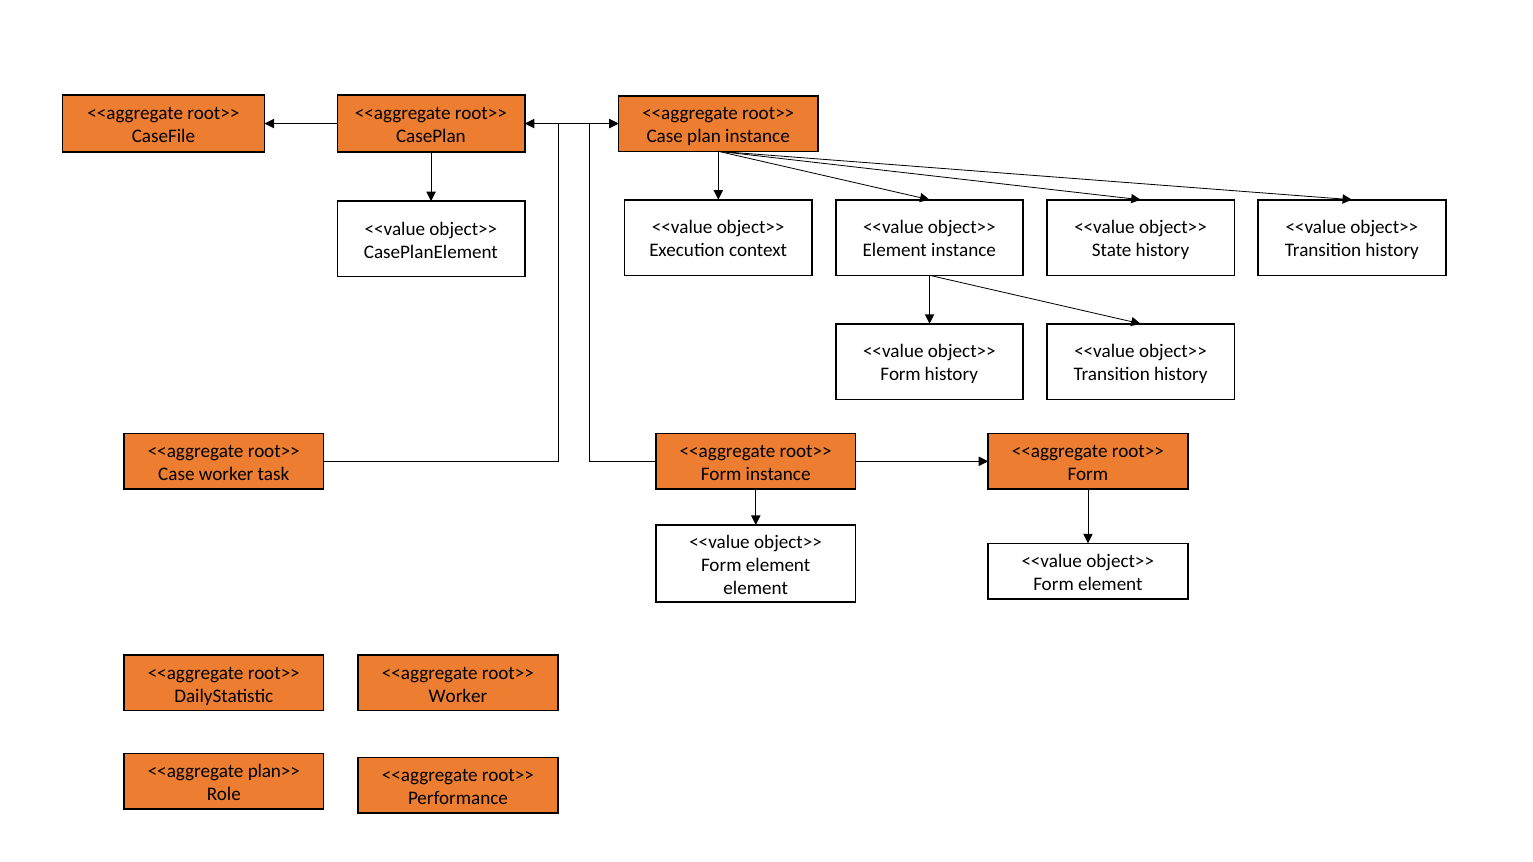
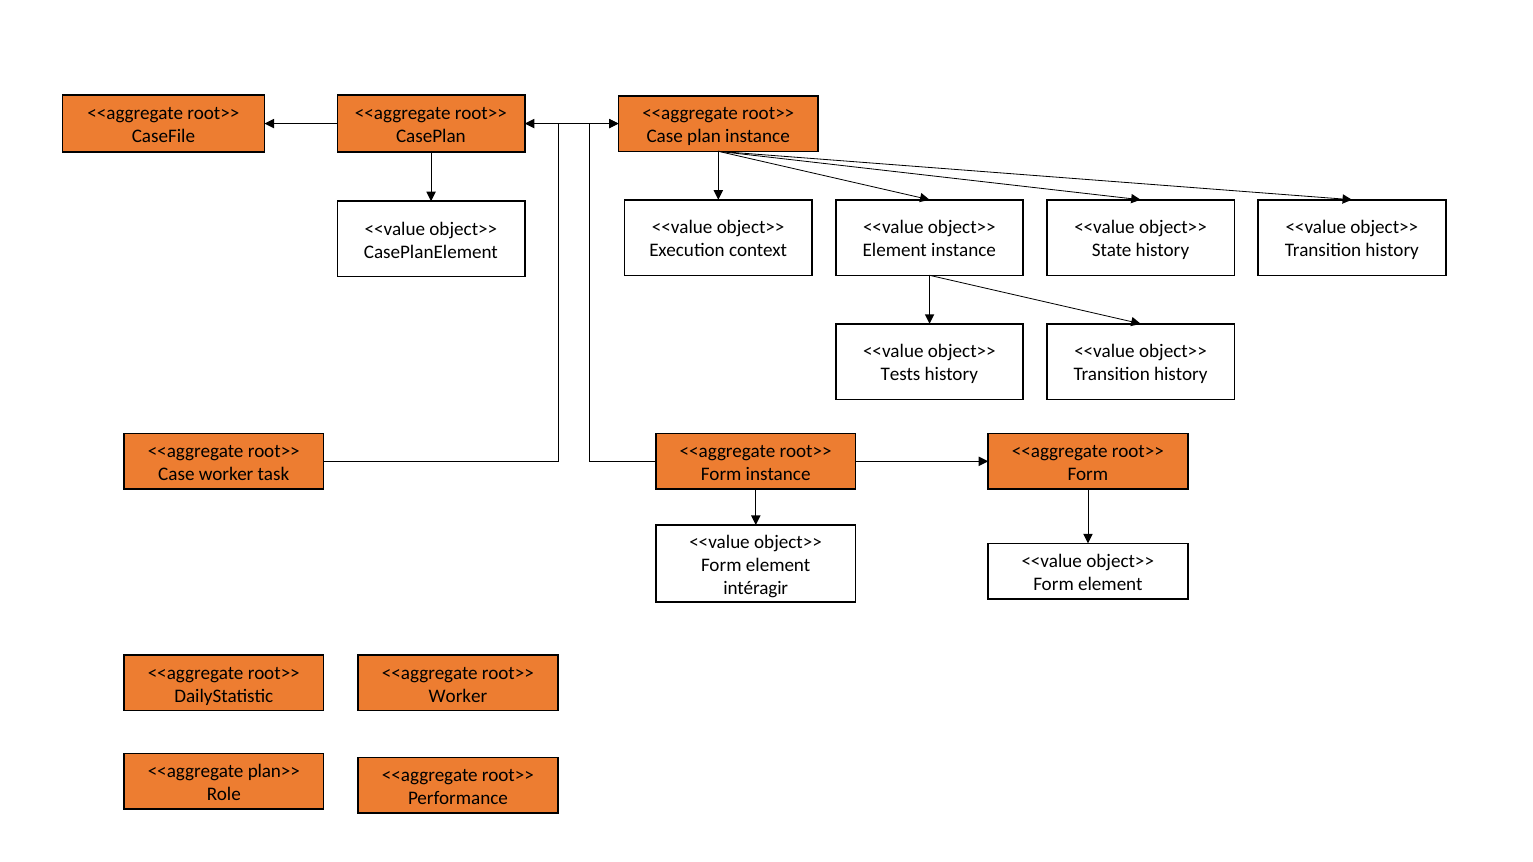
Form at (901, 374): Form -> Tests
element at (756, 588): element -> intéragir
